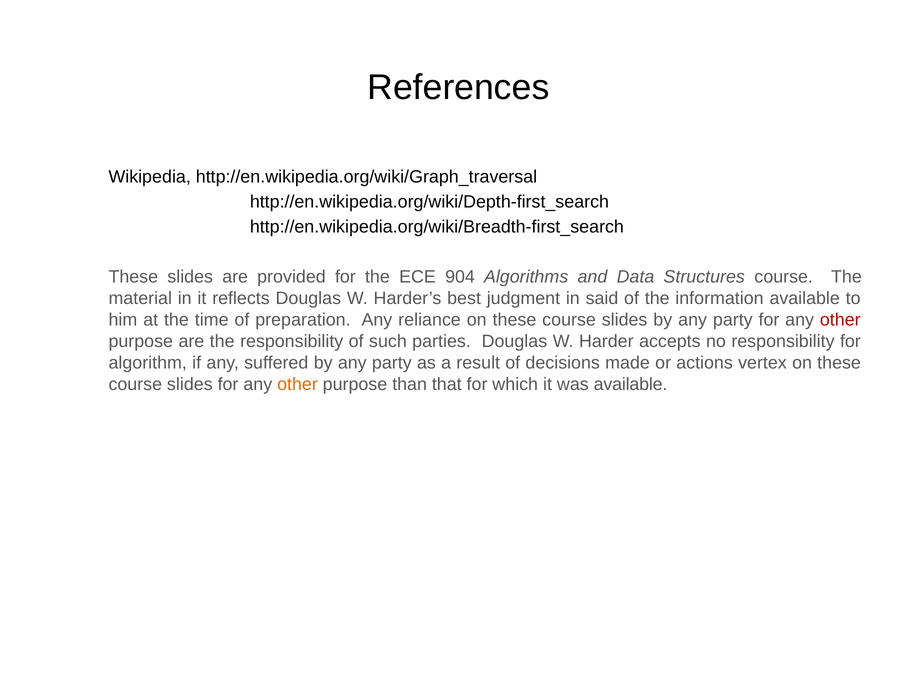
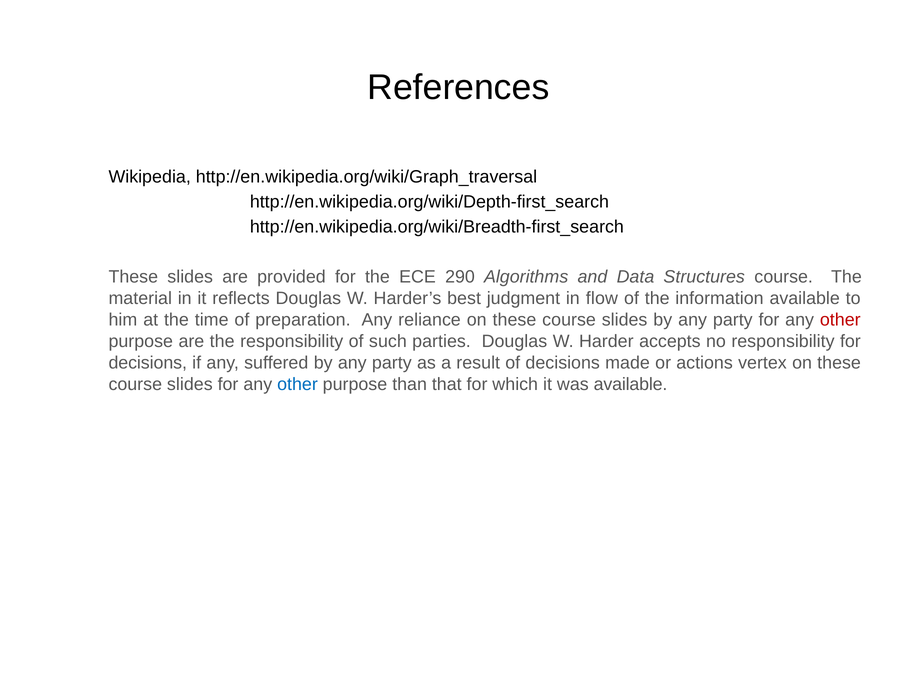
904: 904 -> 290
said: said -> flow
algorithm at (148, 363): algorithm -> decisions
other at (297, 384) colour: orange -> blue
